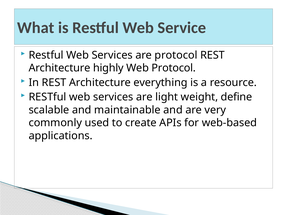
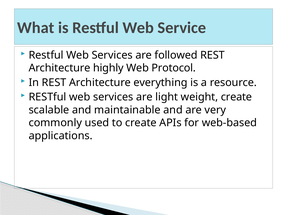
are protocol: protocol -> followed
weight define: define -> create
